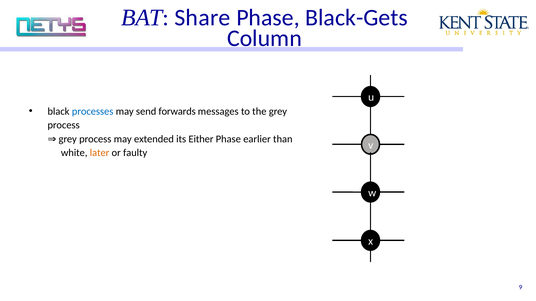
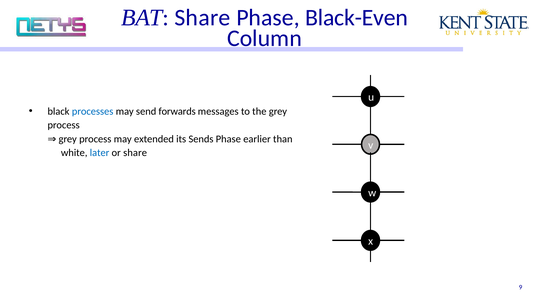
Black-Gets: Black-Gets -> Black-Even
Either: Either -> Sends
later colour: orange -> blue
or faulty: faulty -> share
